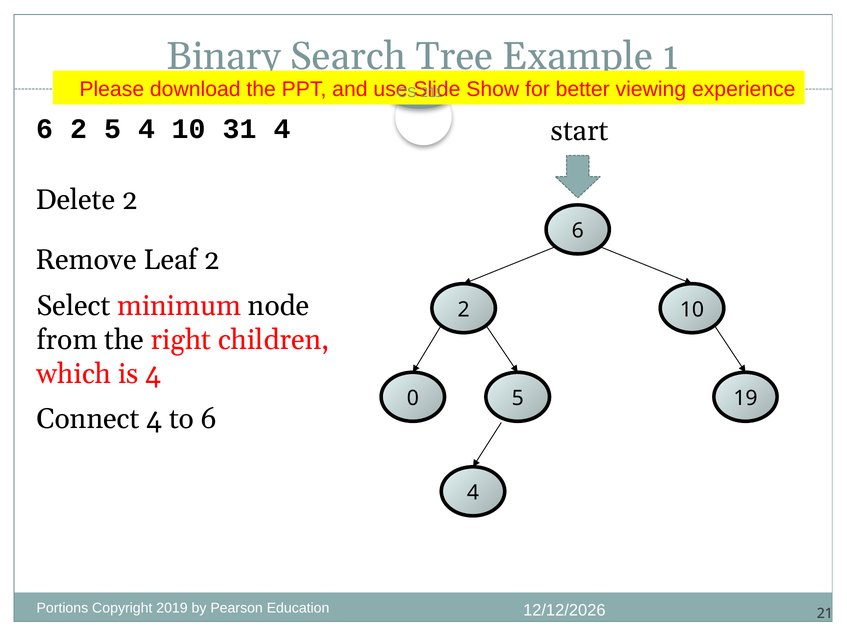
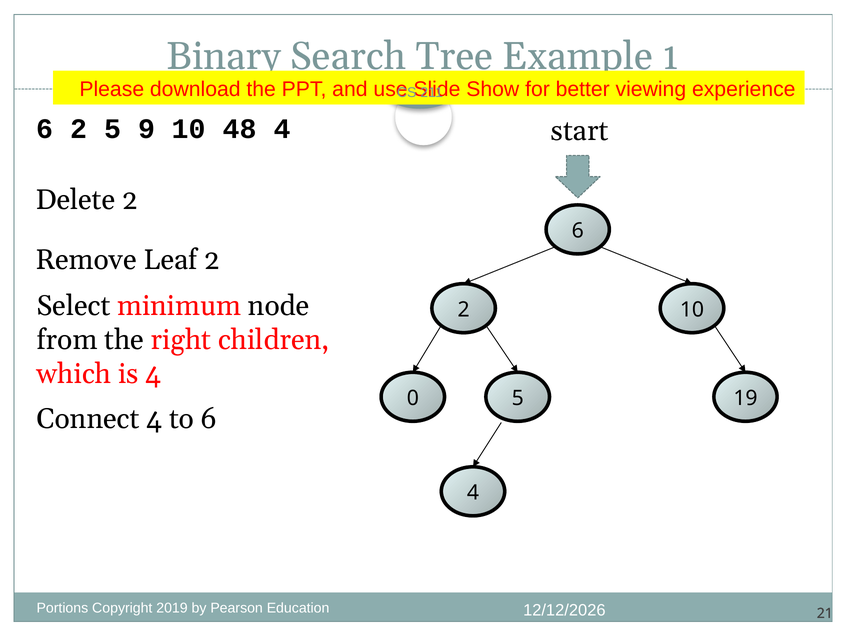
5 4: 4 -> 9
31: 31 -> 48
